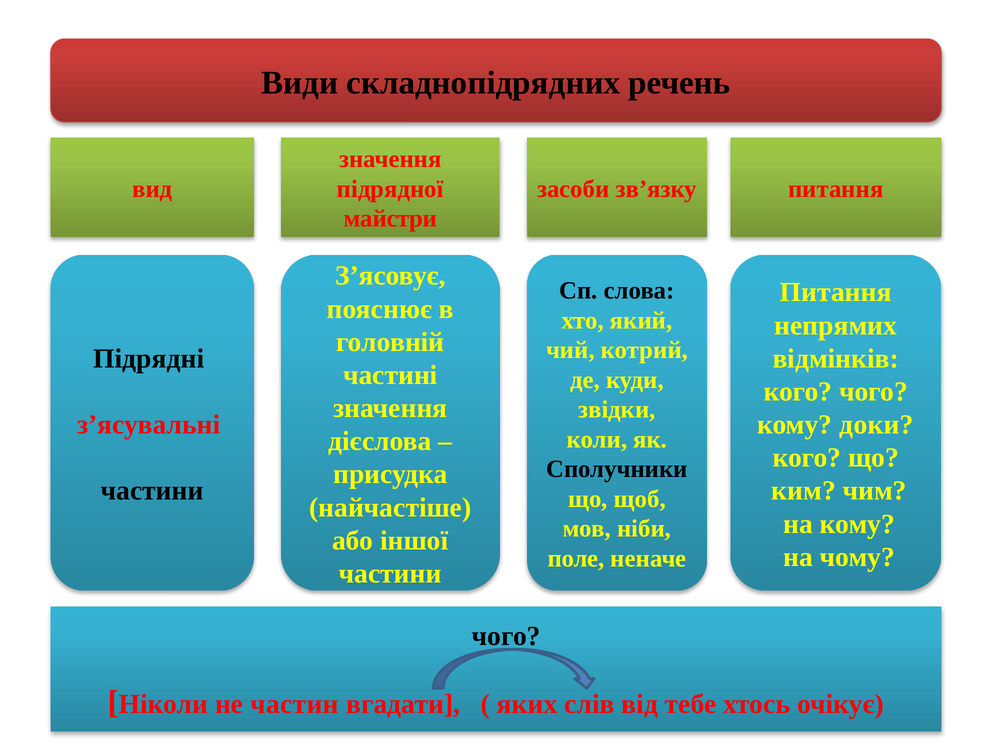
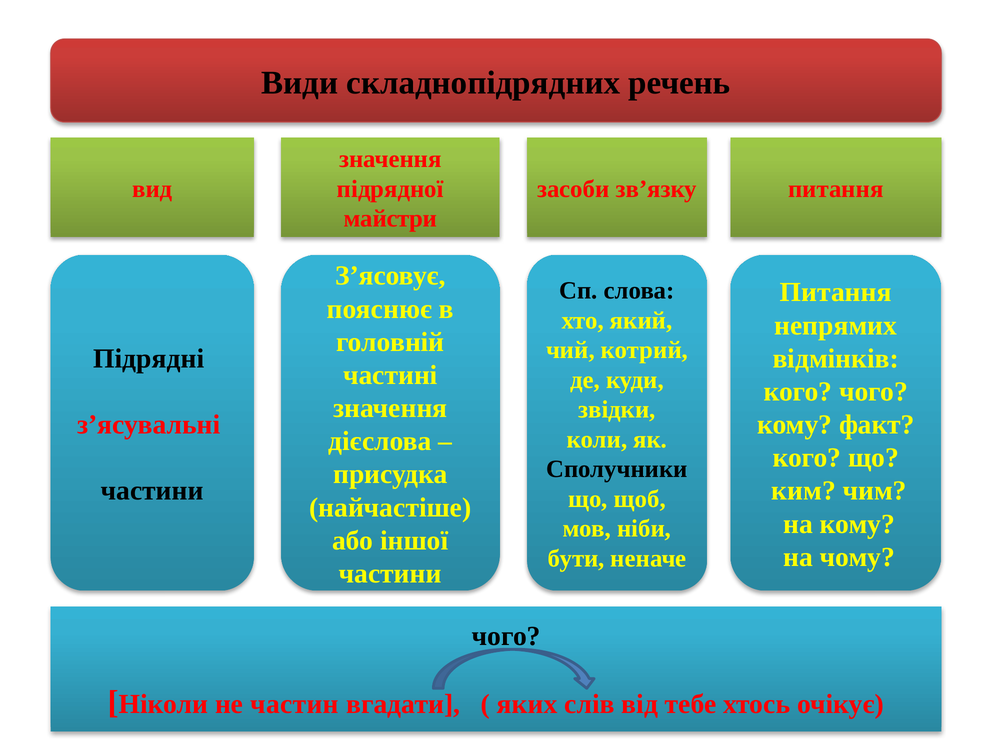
доки: доки -> факт
поле: поле -> бути
